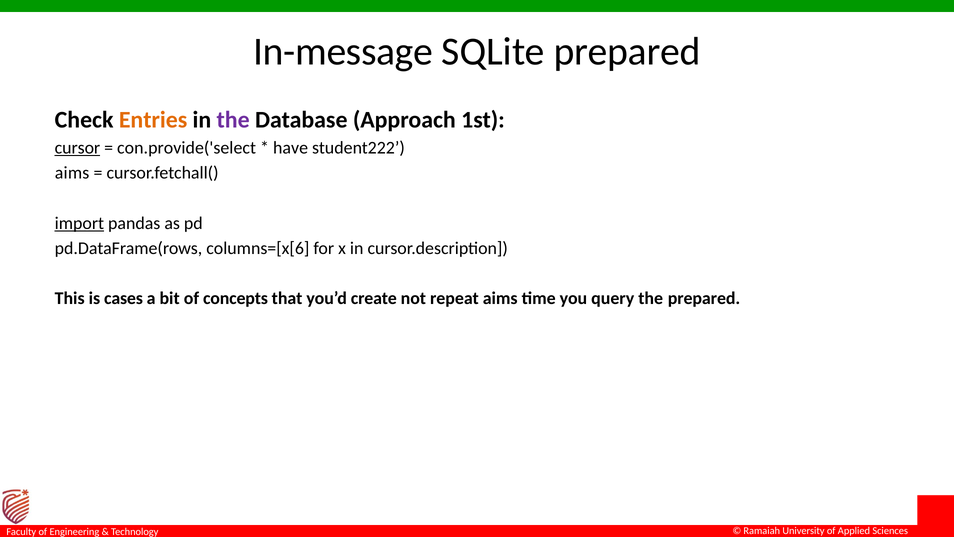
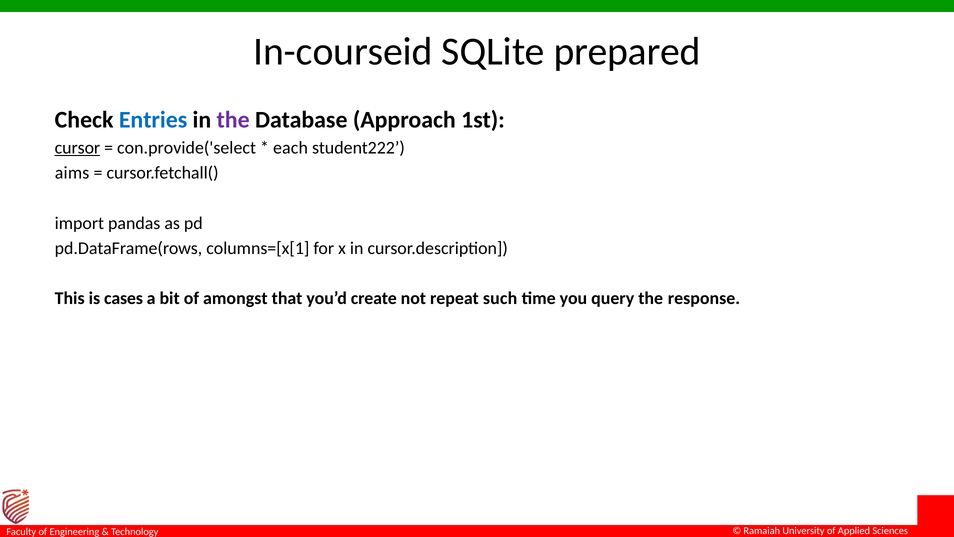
In-message: In-message -> In-courseid
Entries colour: orange -> blue
have: have -> each
import underline: present -> none
columns=[x[6: columns=[x[6 -> columns=[x[1
concepts: concepts -> amongst
repeat aims: aims -> such
the prepared: prepared -> response
